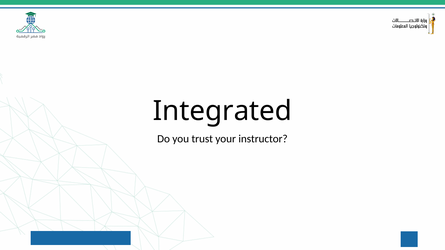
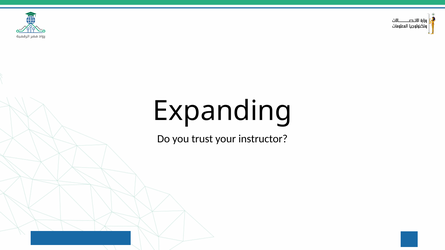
Integrated: Integrated -> Expanding
